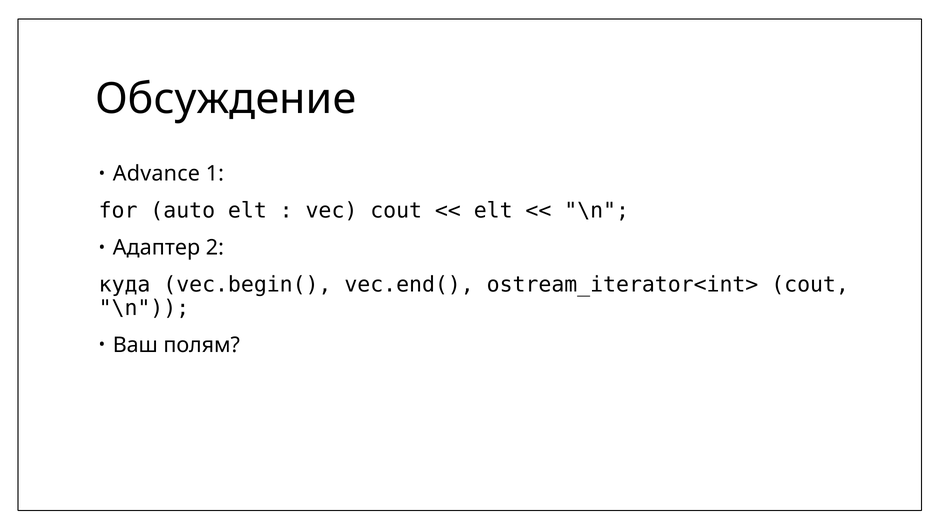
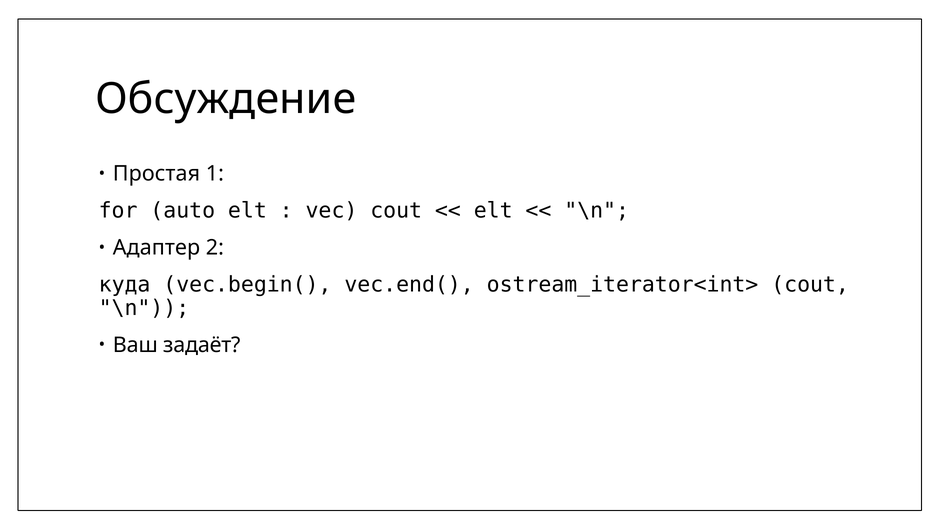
Advance: Advance -> Простая
полям: полям -> задаёт
